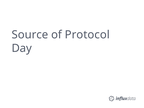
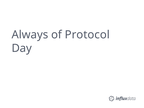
Source: Source -> Always
